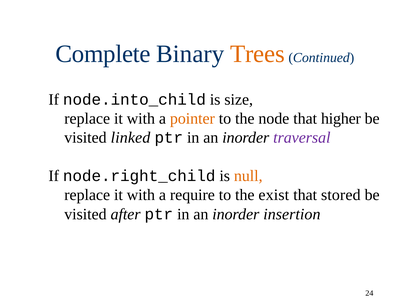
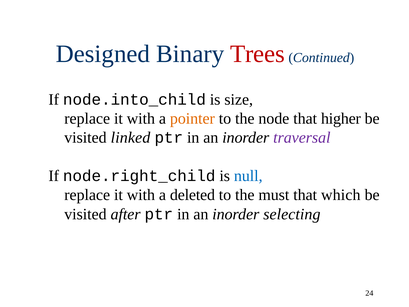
Complete: Complete -> Designed
Trees colour: orange -> red
null colour: orange -> blue
require: require -> deleted
exist: exist -> must
stored: stored -> which
insertion: insertion -> selecting
